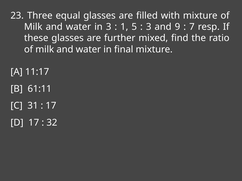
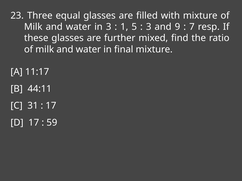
61:11: 61:11 -> 44:11
32: 32 -> 59
